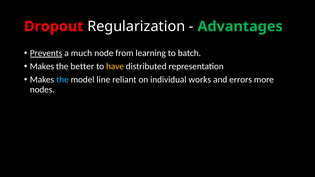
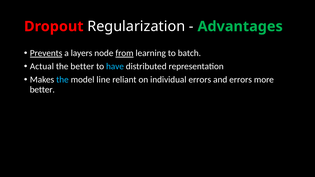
much: much -> layers
from underline: none -> present
Makes at (42, 66): Makes -> Actual
have colour: yellow -> light blue
individual works: works -> errors
nodes at (42, 90): nodes -> better
